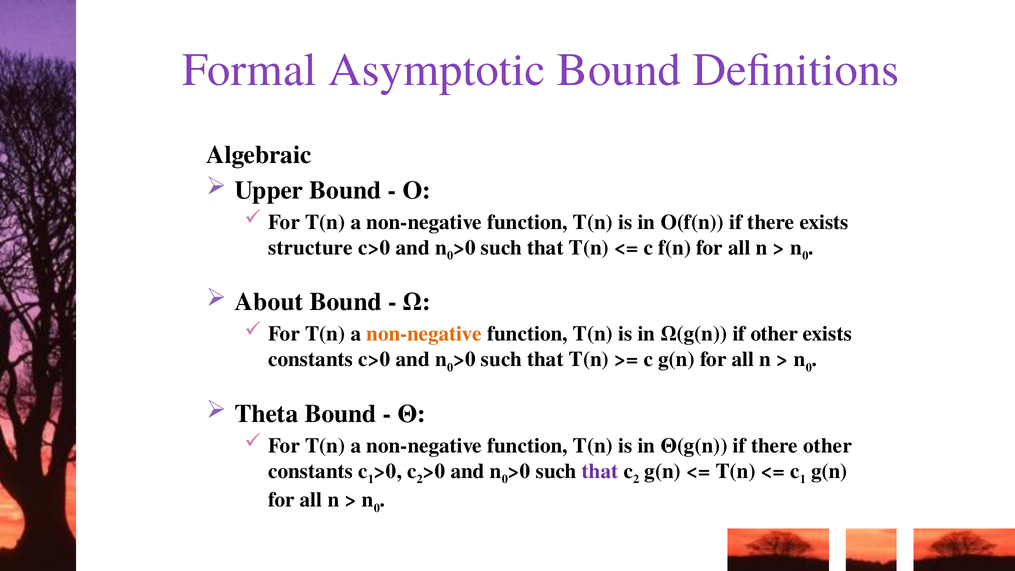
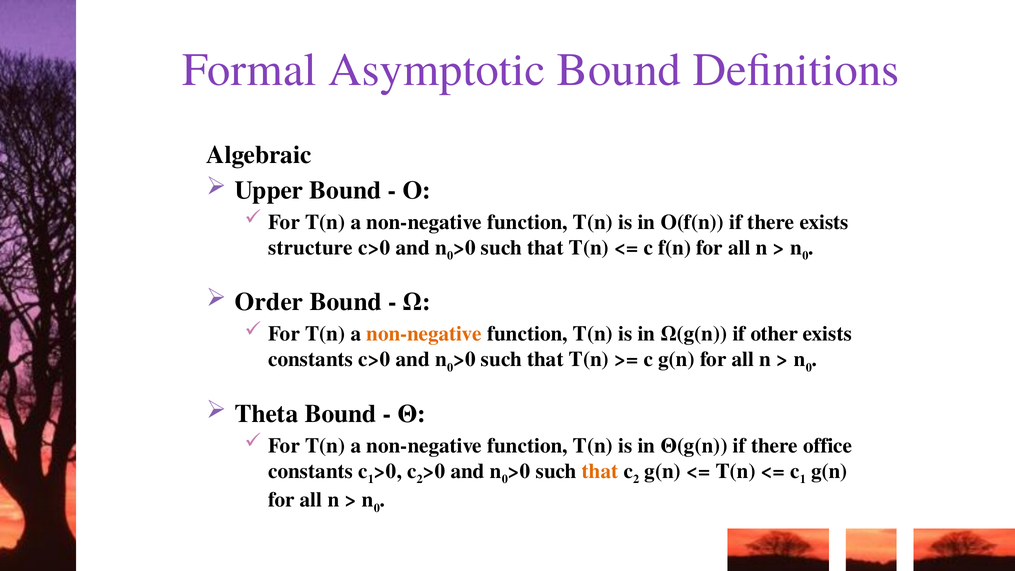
About: About -> Order
there other: other -> office
that at (600, 471) colour: purple -> orange
